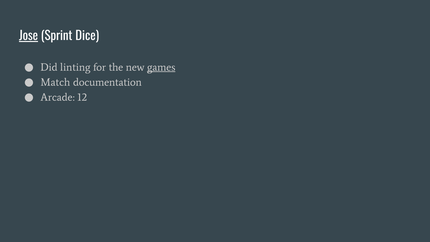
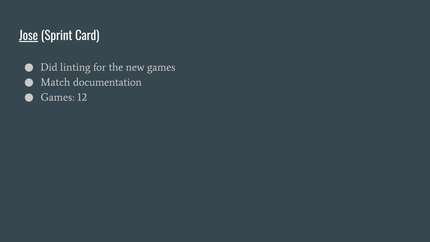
Dice: Dice -> Card
games at (161, 67) underline: present -> none
Arcade at (58, 97): Arcade -> Games
